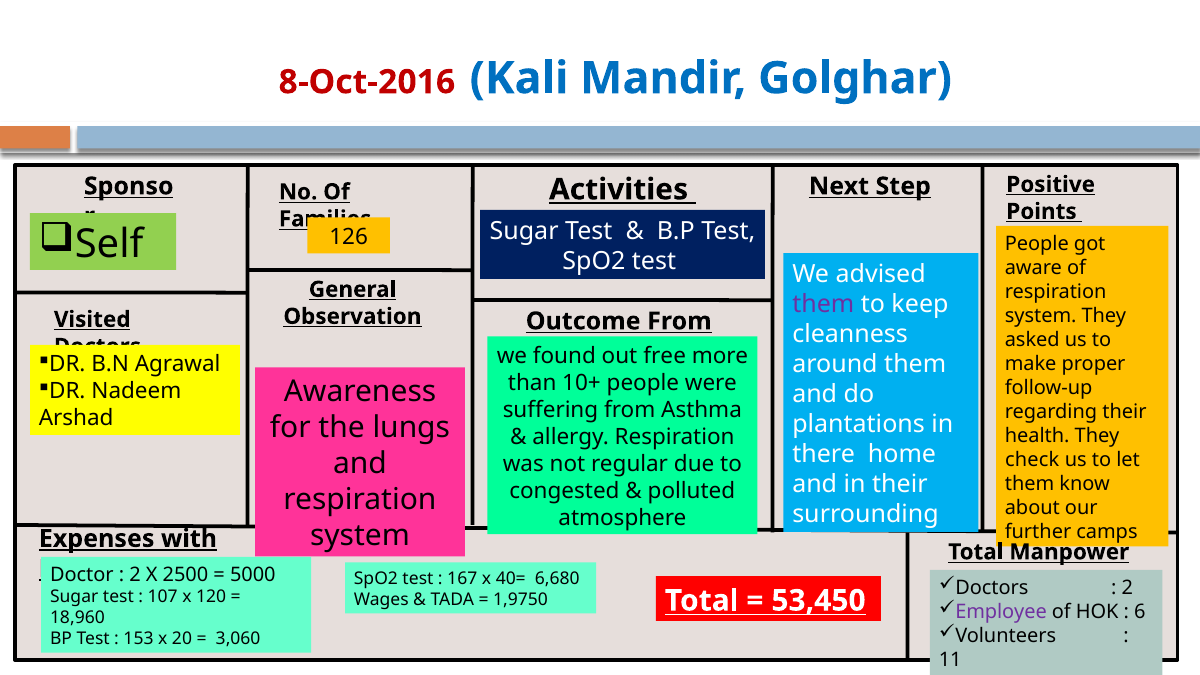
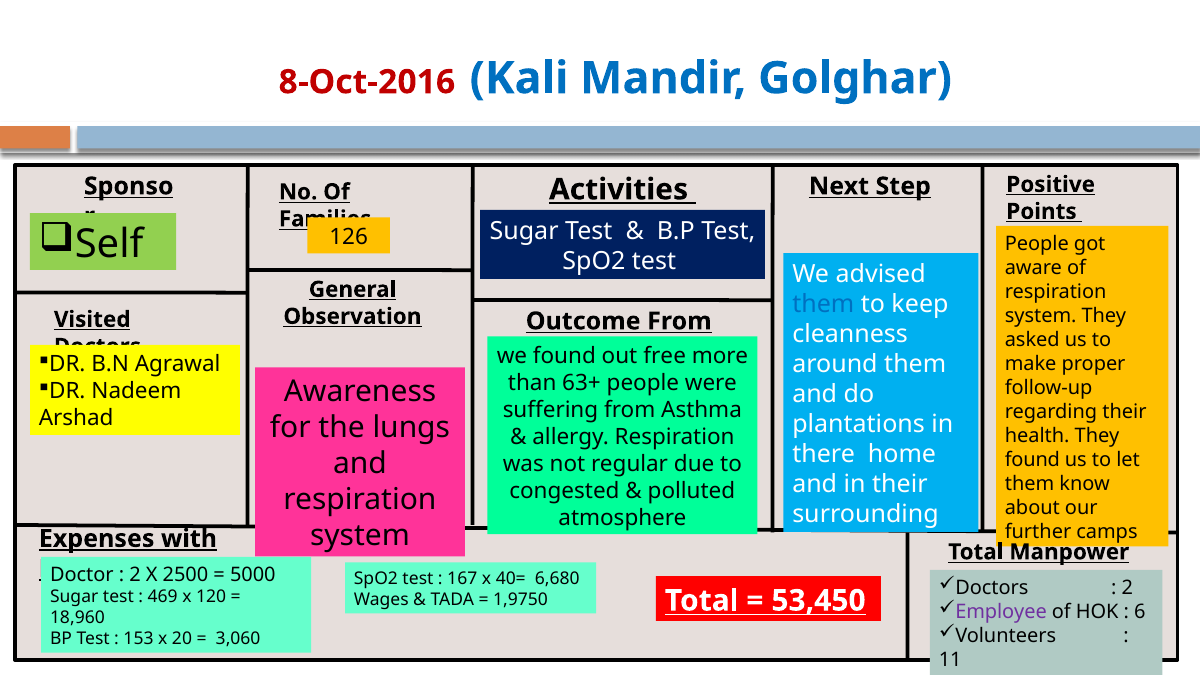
them at (823, 304) colour: purple -> blue
10+: 10+ -> 63+
check at (1032, 459): check -> found
107: 107 -> 469
